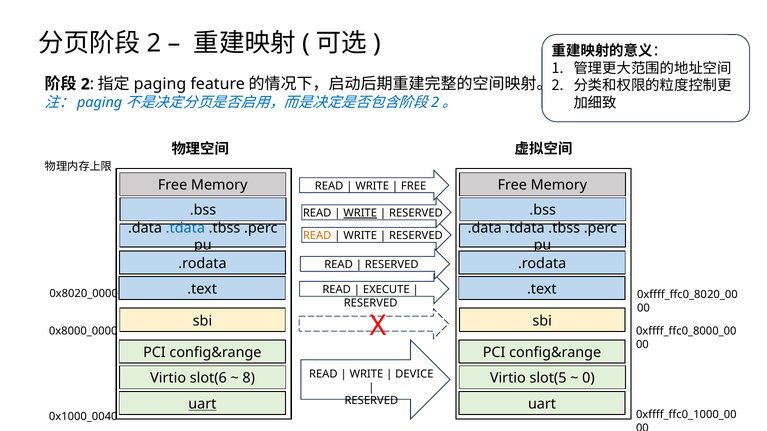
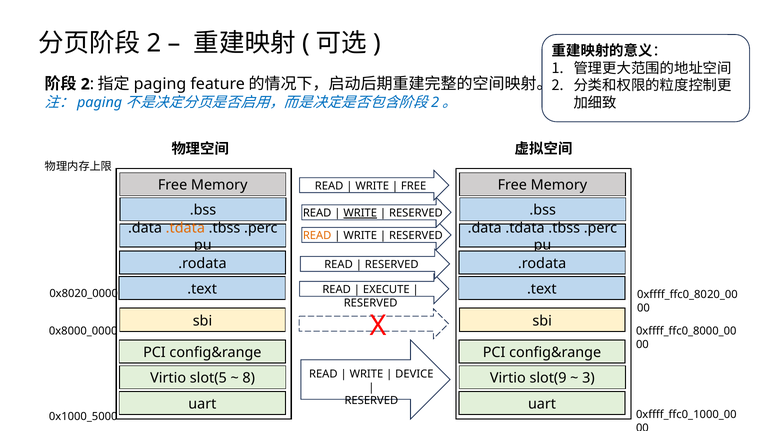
.tdata at (185, 228) colour: blue -> orange
slot(6: slot(6 -> slot(5
slot(5: slot(5 -> slot(9
0: 0 -> 3
uart at (202, 405) underline: present -> none
0x1000_0040: 0x1000_0040 -> 0x1000_5000
